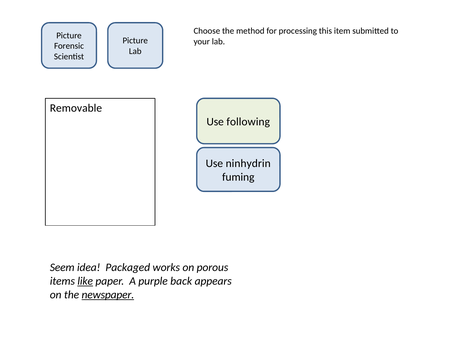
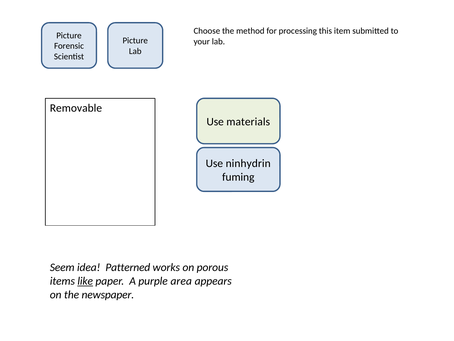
following: following -> materials
Packaged: Packaged -> Patterned
back: back -> area
newspaper underline: present -> none
